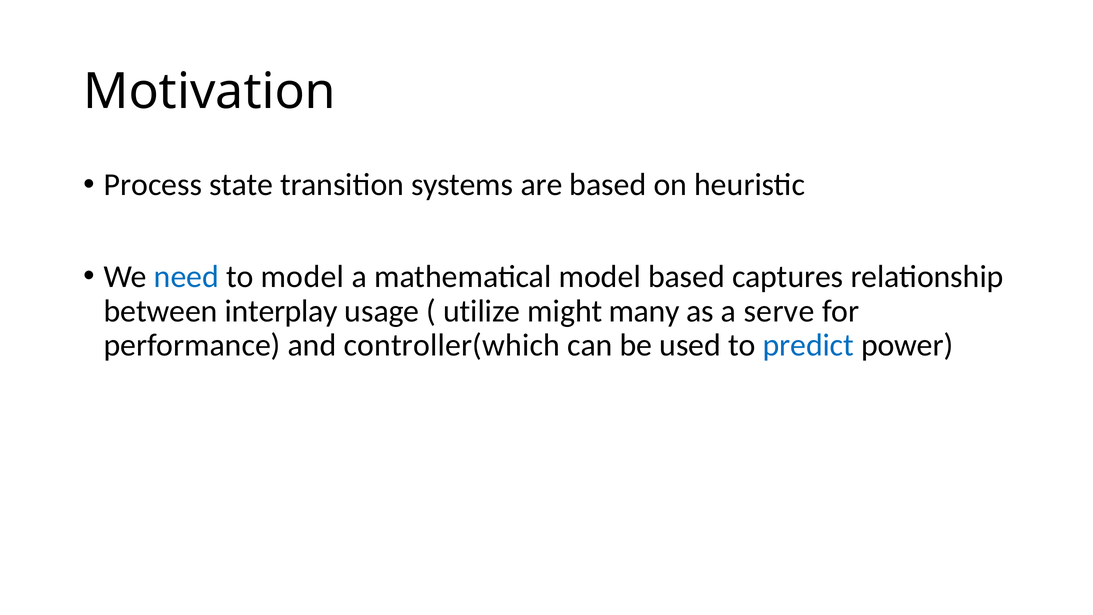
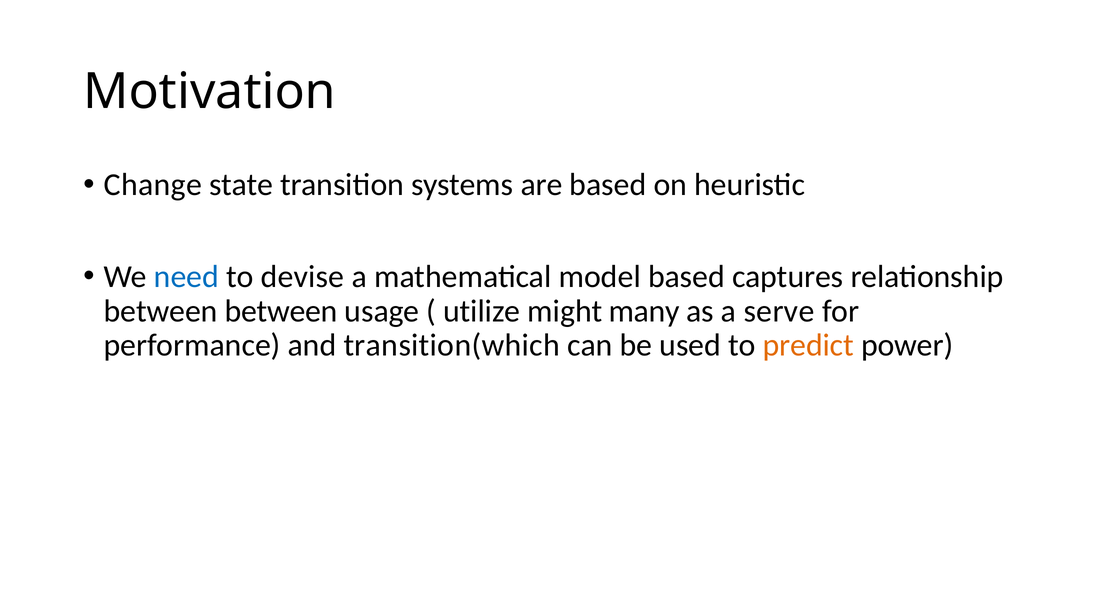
Process: Process -> Change
to model: model -> devise
between interplay: interplay -> between
controller(which: controller(which -> transition(which
predict colour: blue -> orange
